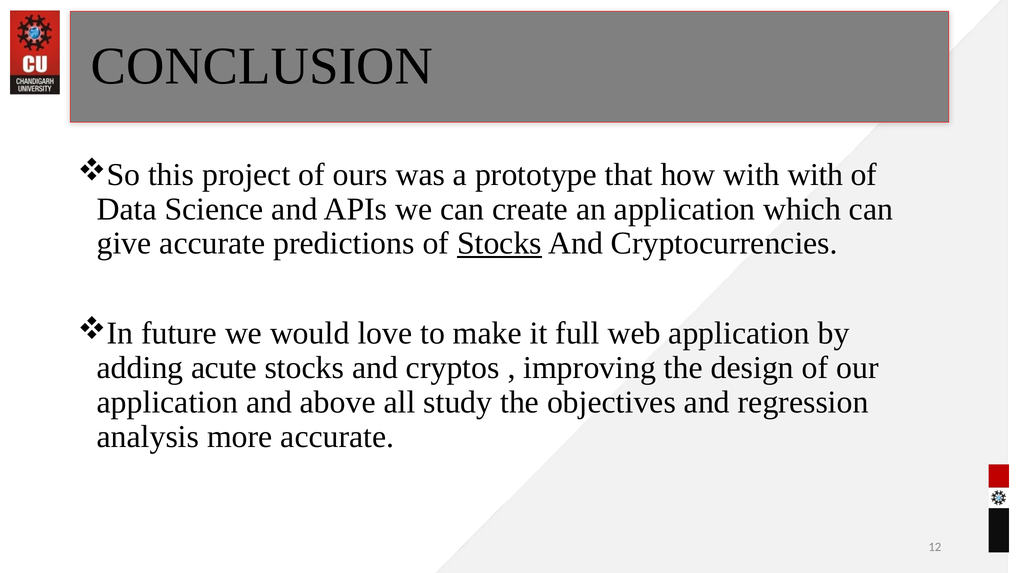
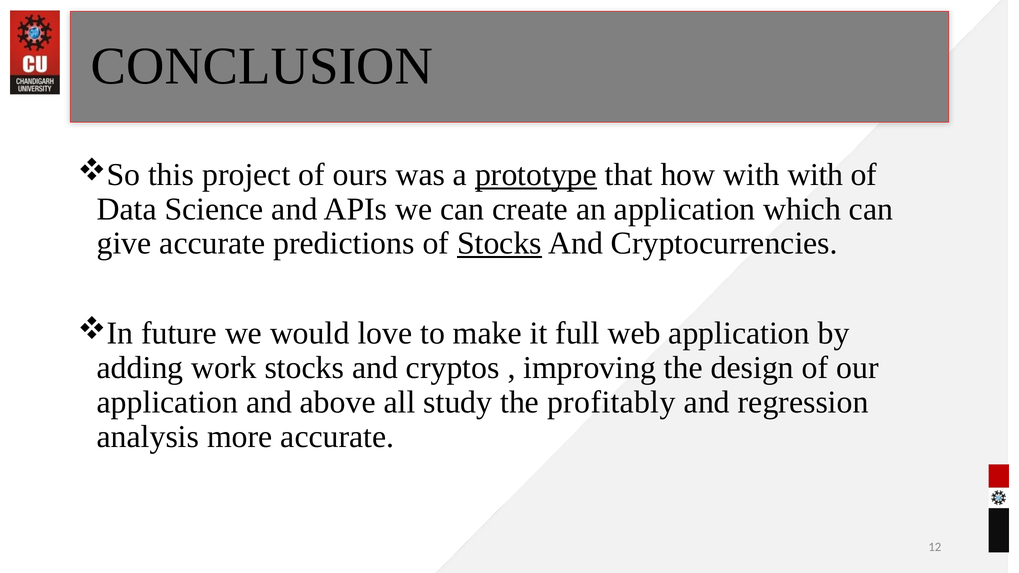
prototype underline: none -> present
acute: acute -> work
objectives: objectives -> profitably
